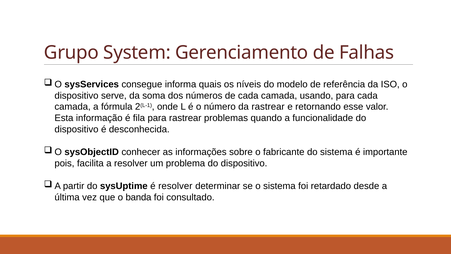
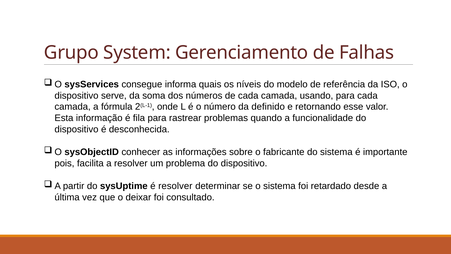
da rastrear: rastrear -> definido
banda: banda -> deixar
